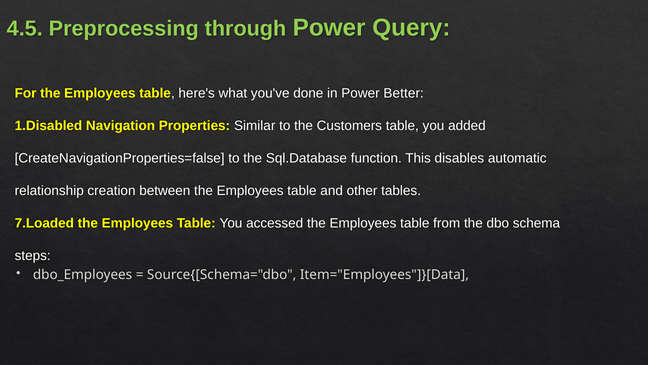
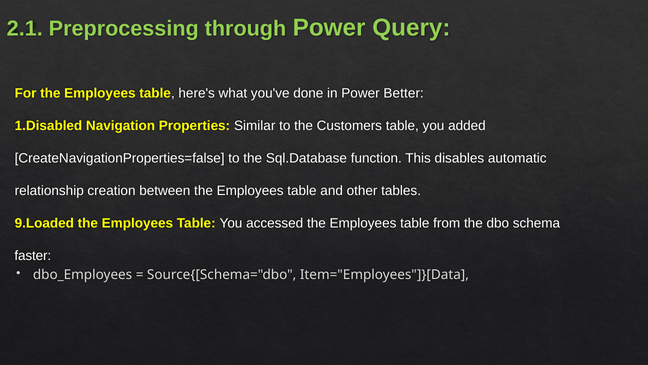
4.5: 4.5 -> 2.1
7.Loaded: 7.Loaded -> 9.Loaded
steps: steps -> faster
